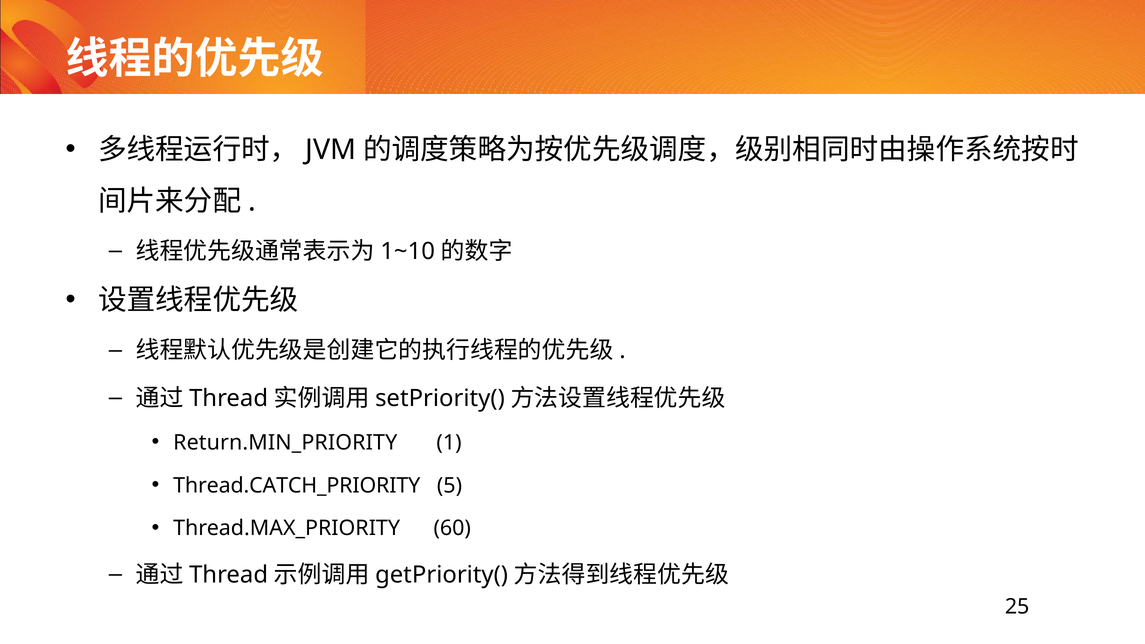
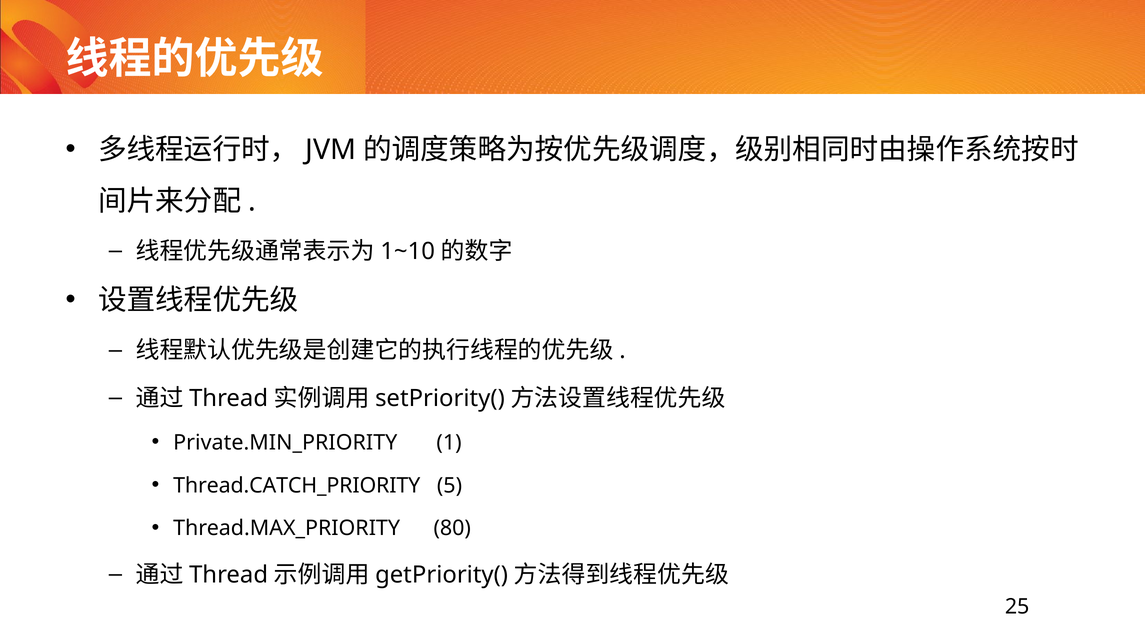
Return.MIN_PRIORITY: Return.MIN_PRIORITY -> Private.MIN_PRIORITY
60: 60 -> 80
